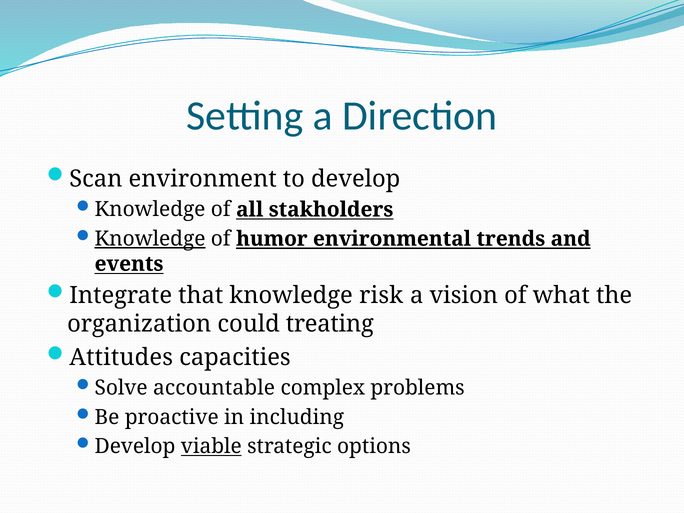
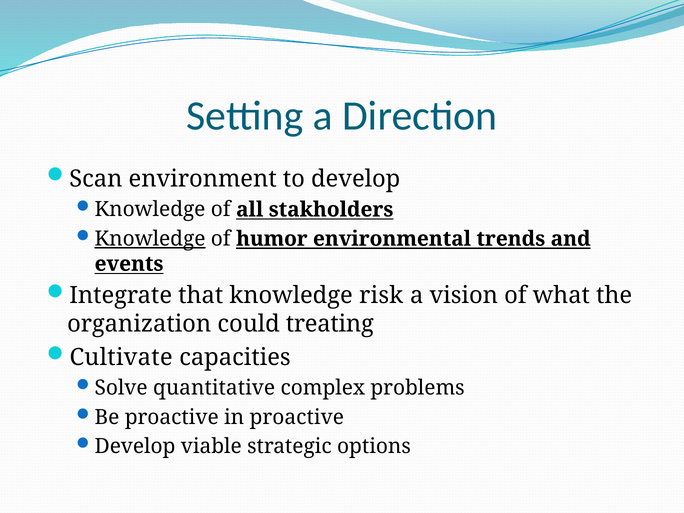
Attitudes: Attitudes -> Cultivate
accountable: accountable -> quantitative
in including: including -> proactive
viable underline: present -> none
